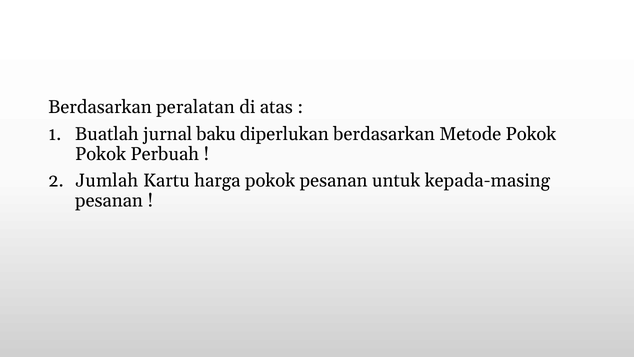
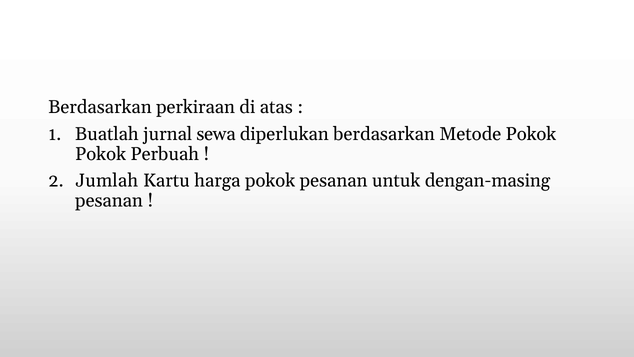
peralatan: peralatan -> perkiraan
baku: baku -> sewa
kepada-masing: kepada-masing -> dengan-masing
